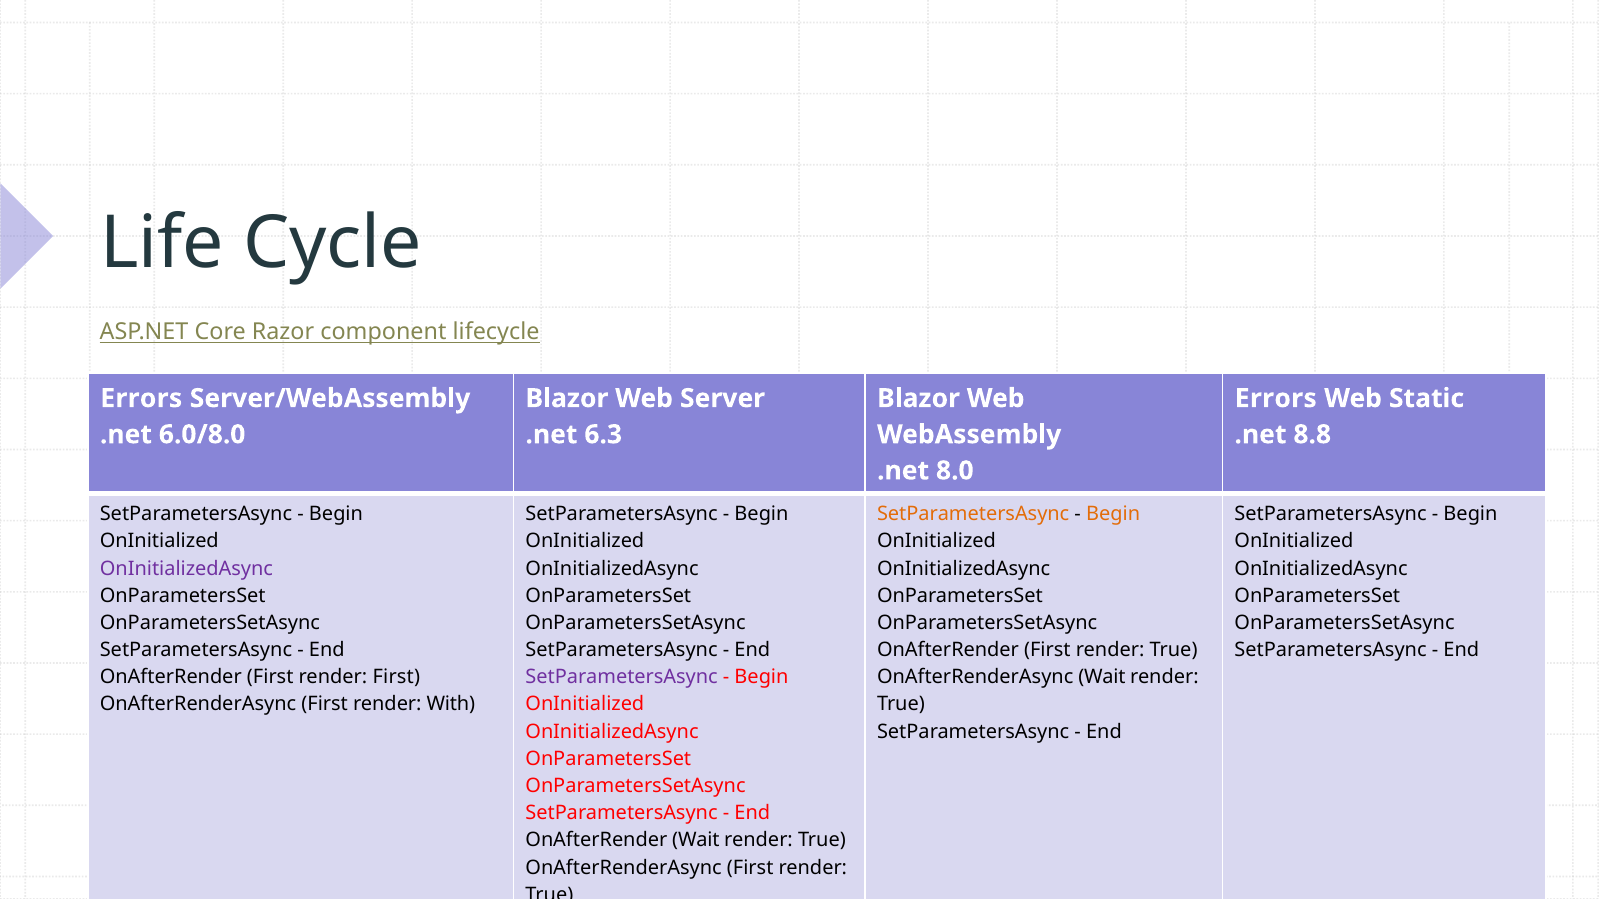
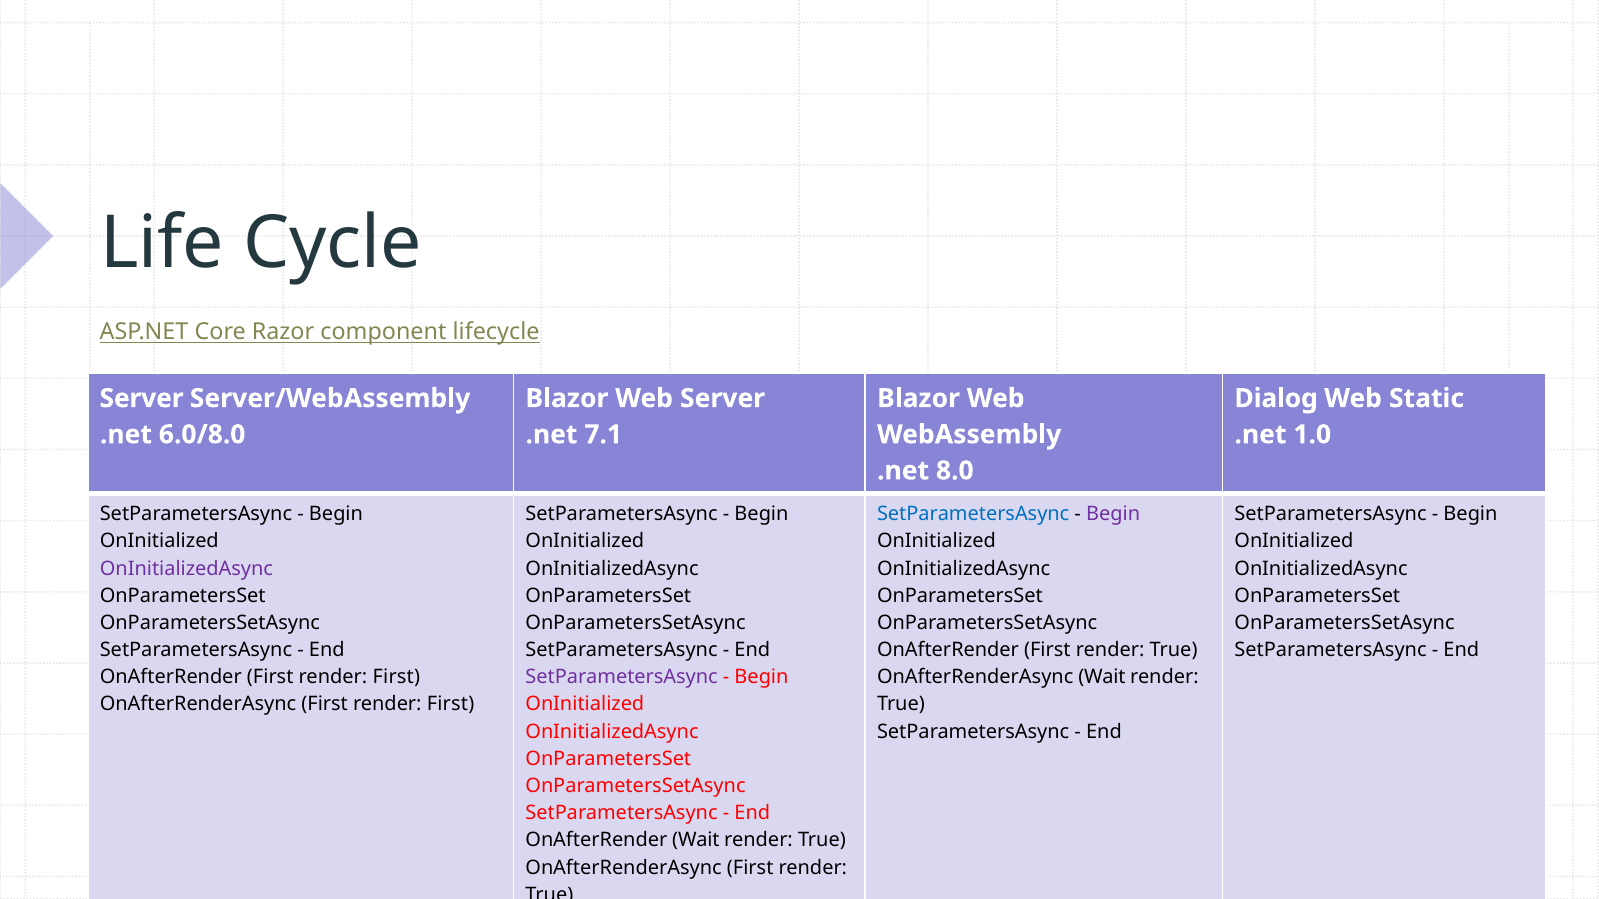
Errors at (141, 399): Errors -> Server
Errors at (1276, 399): Errors -> Dialog
6.3: 6.3 -> 7.1
8.8: 8.8 -> 1.0
SetParametersAsync at (973, 514) colour: orange -> blue
Begin at (1113, 514) colour: orange -> purple
OnAfterRenderAsync First render With: With -> First
